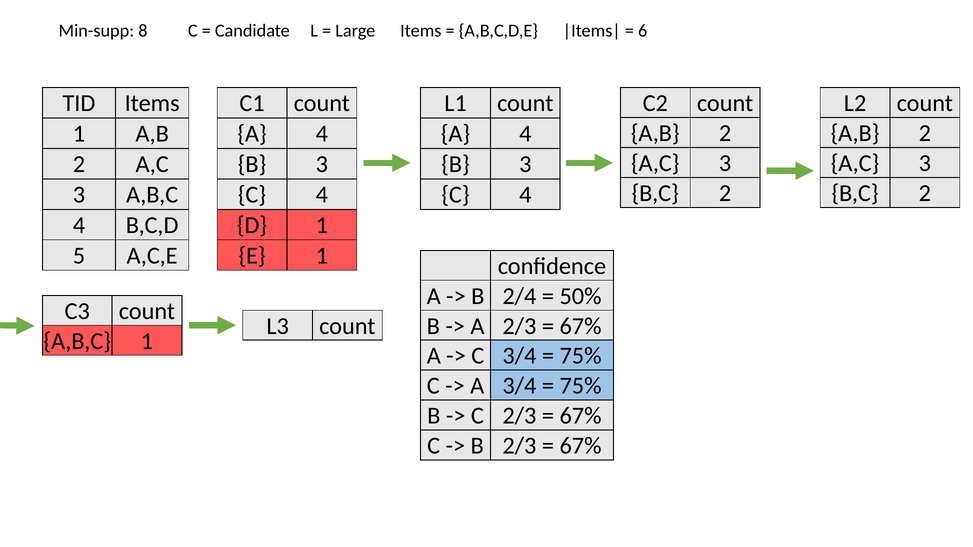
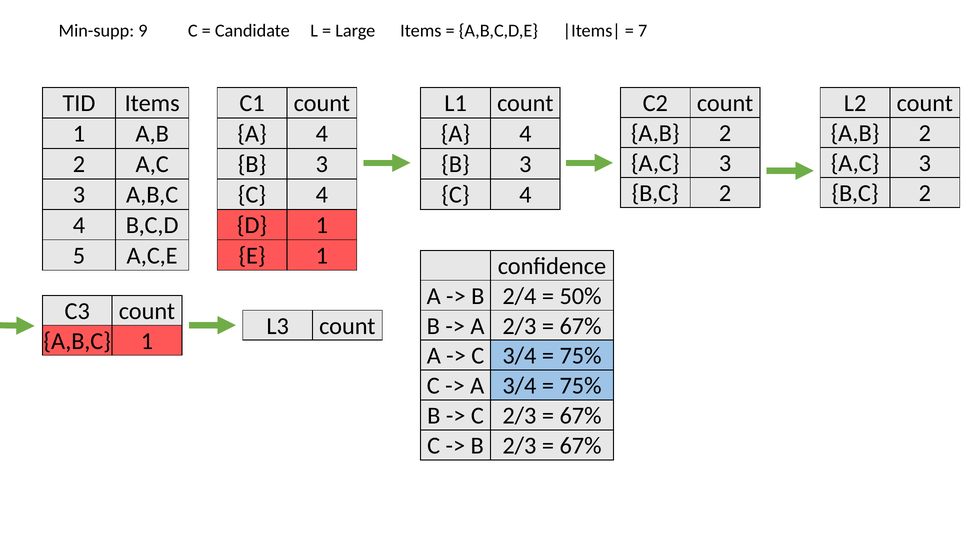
8: 8 -> 9
6: 6 -> 7
